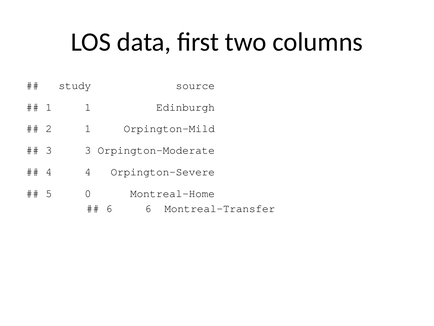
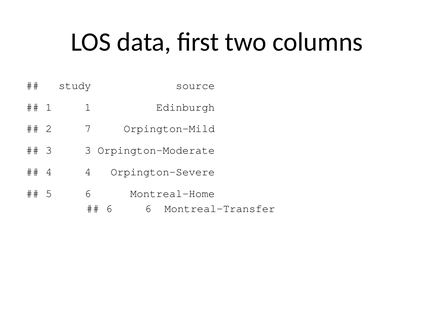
2 1: 1 -> 7
5 0: 0 -> 6
